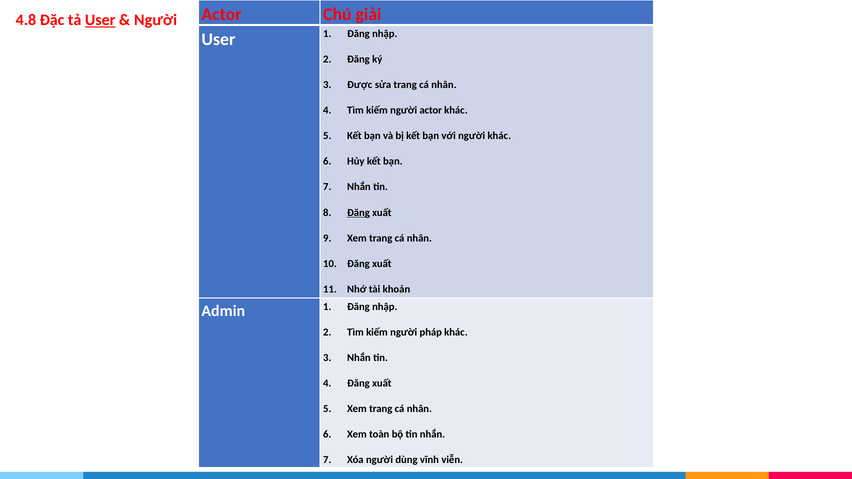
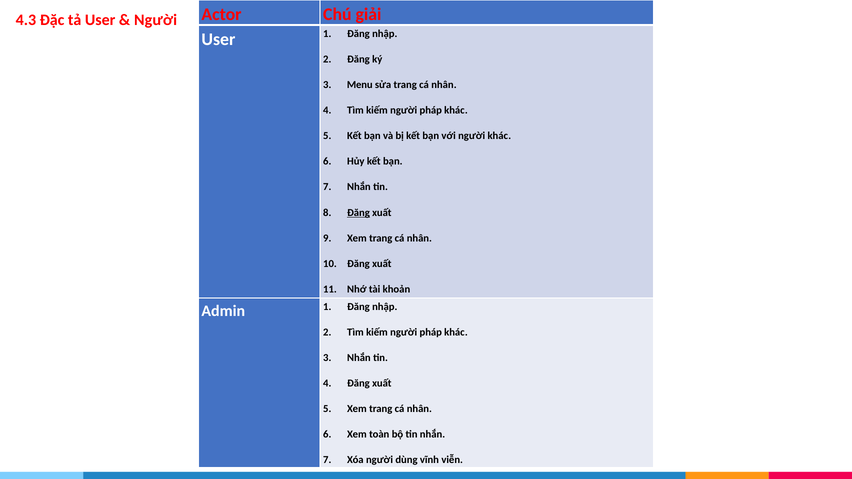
4.8: 4.8 -> 4.3
User at (100, 20) underline: present -> none
Được: Được -> Menu
actor at (431, 110): actor -> pháp
